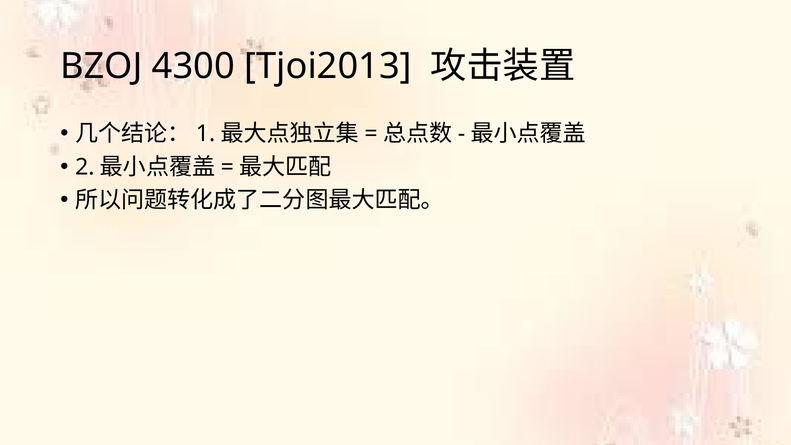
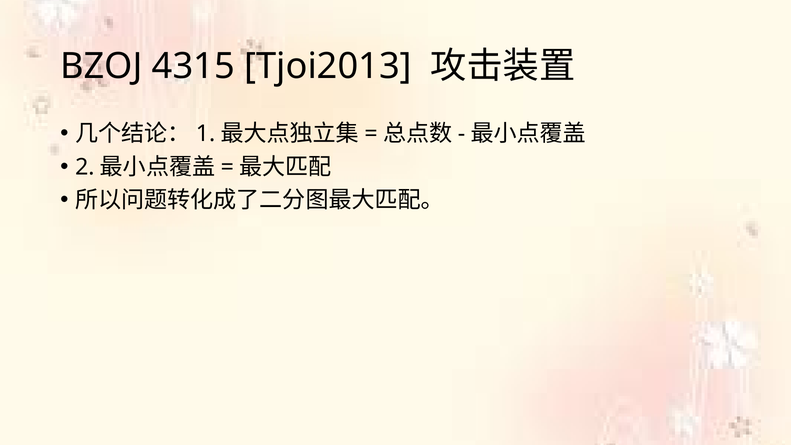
4300: 4300 -> 4315
